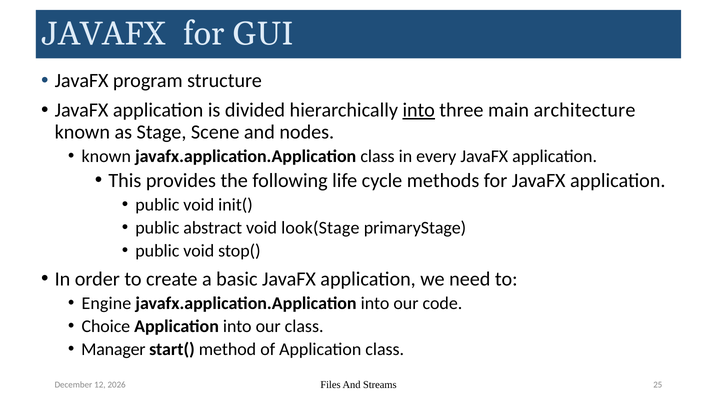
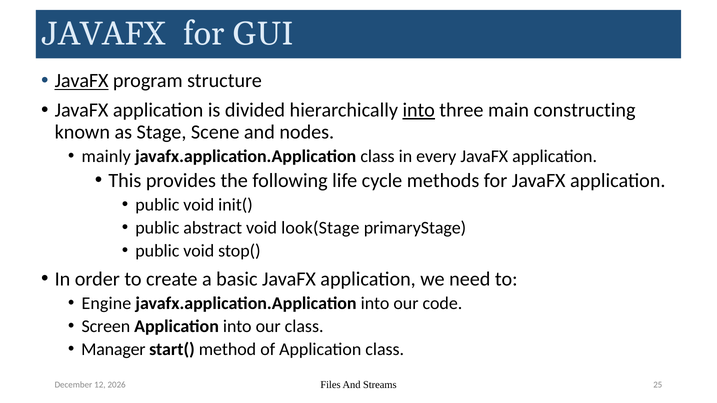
JavaFX at (82, 81) underline: none -> present
architecture: architecture -> constructing
known at (106, 156): known -> mainly
Choice: Choice -> Screen
